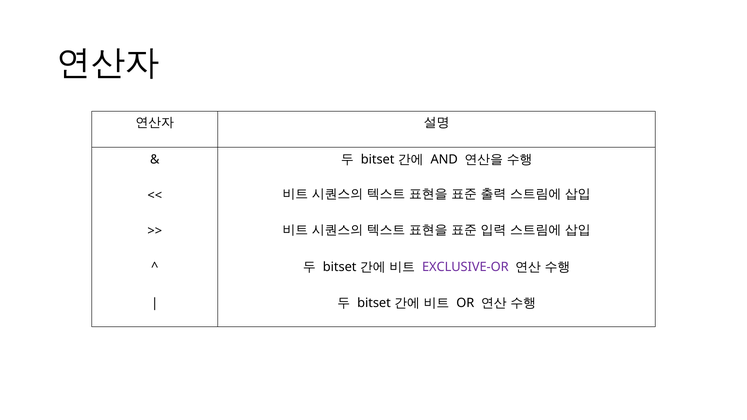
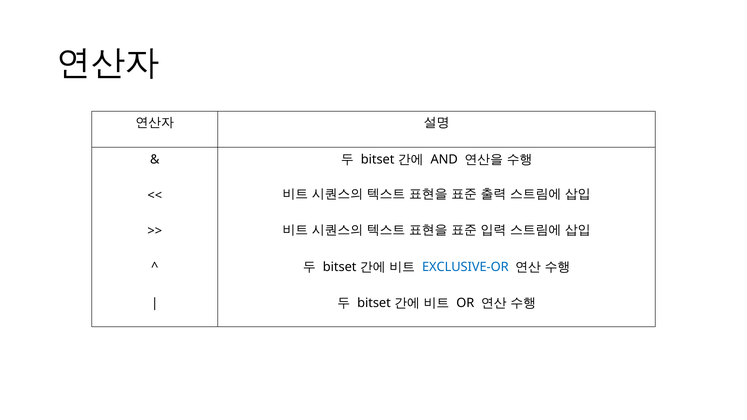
EXCLUSIVE-OR colour: purple -> blue
